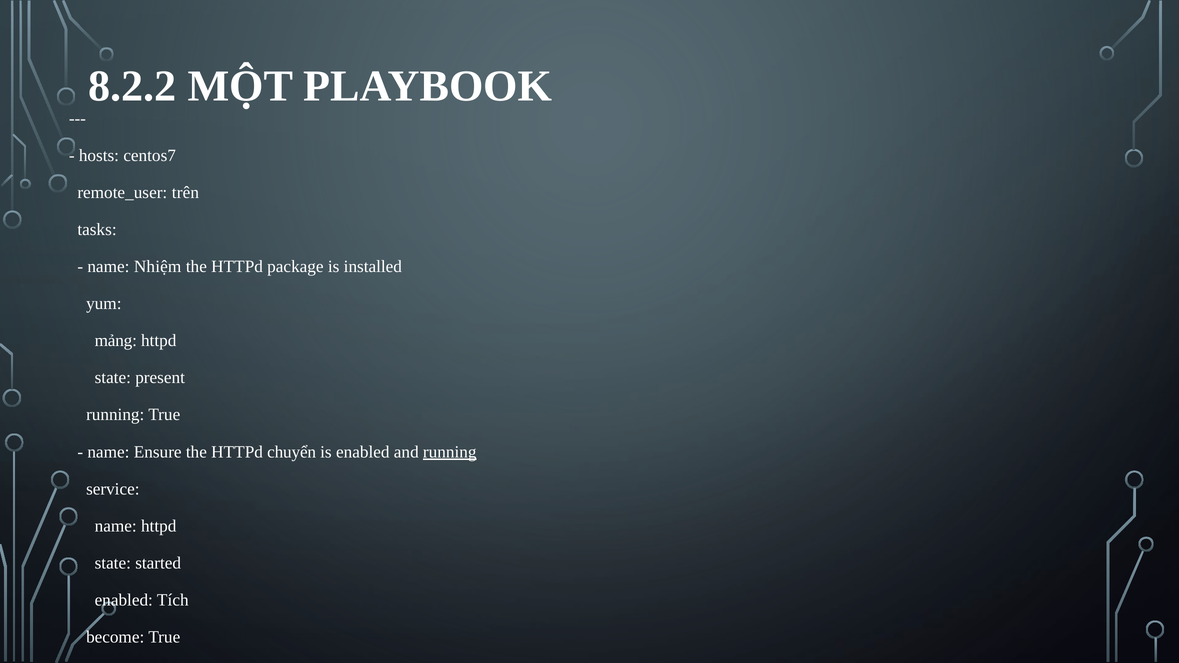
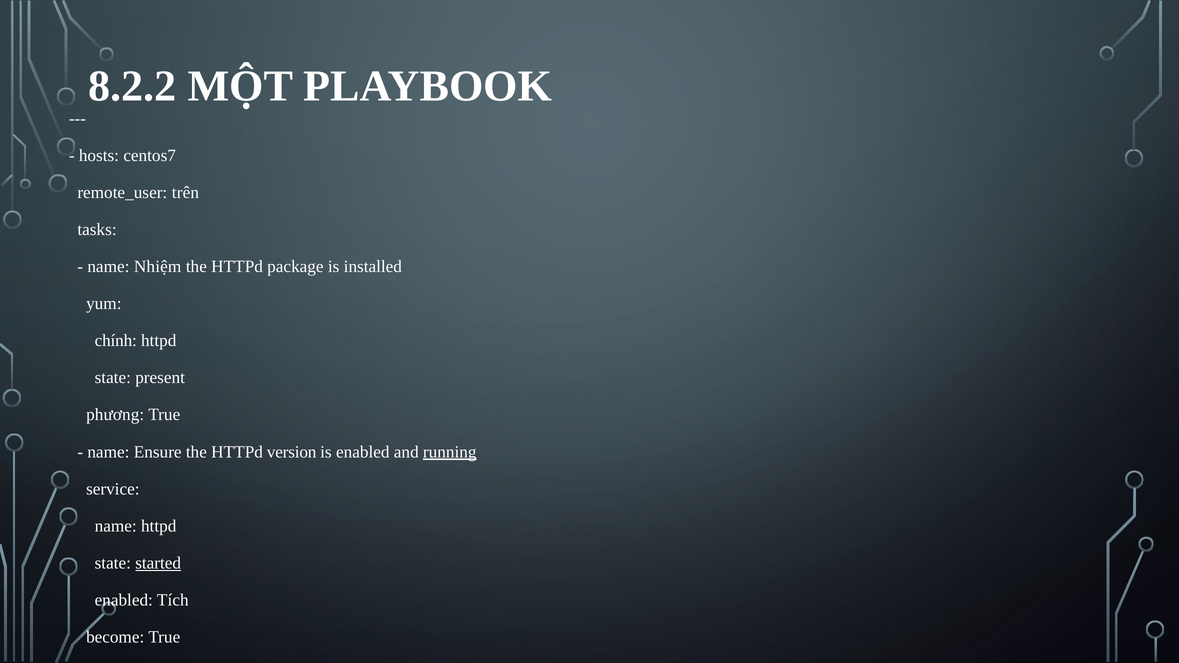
mảng: mảng -> chính
running at (115, 415): running -> phương
chuyển: chuyển -> version
started underline: none -> present
